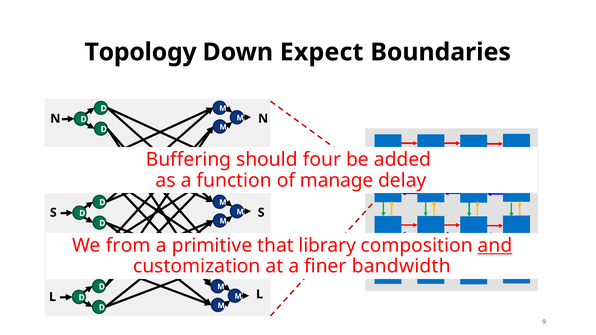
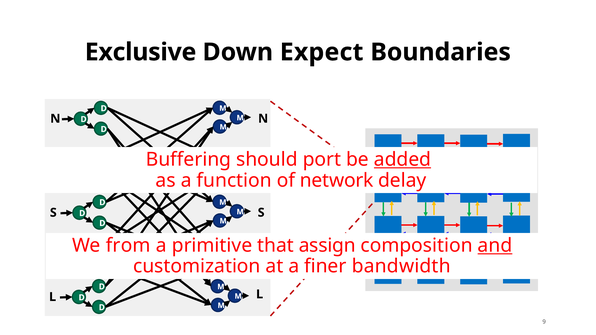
Topology: Topology -> Exclusive
four: four -> port
added underline: none -> present
manage: manage -> network
library: library -> assign
